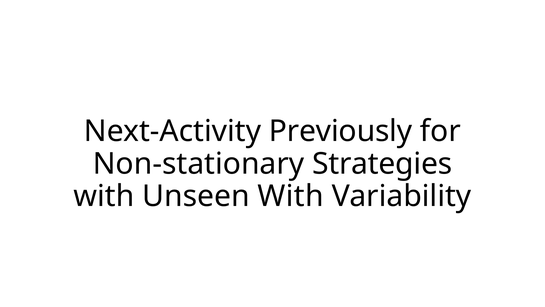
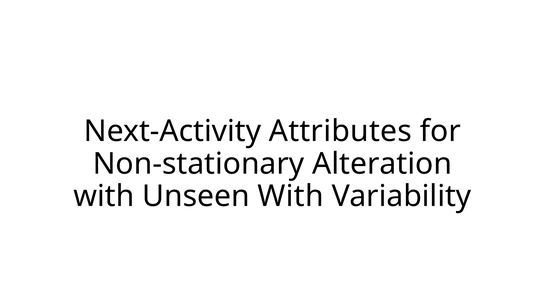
Previously: Previously -> Attributes
Strategies: Strategies -> Alteration
